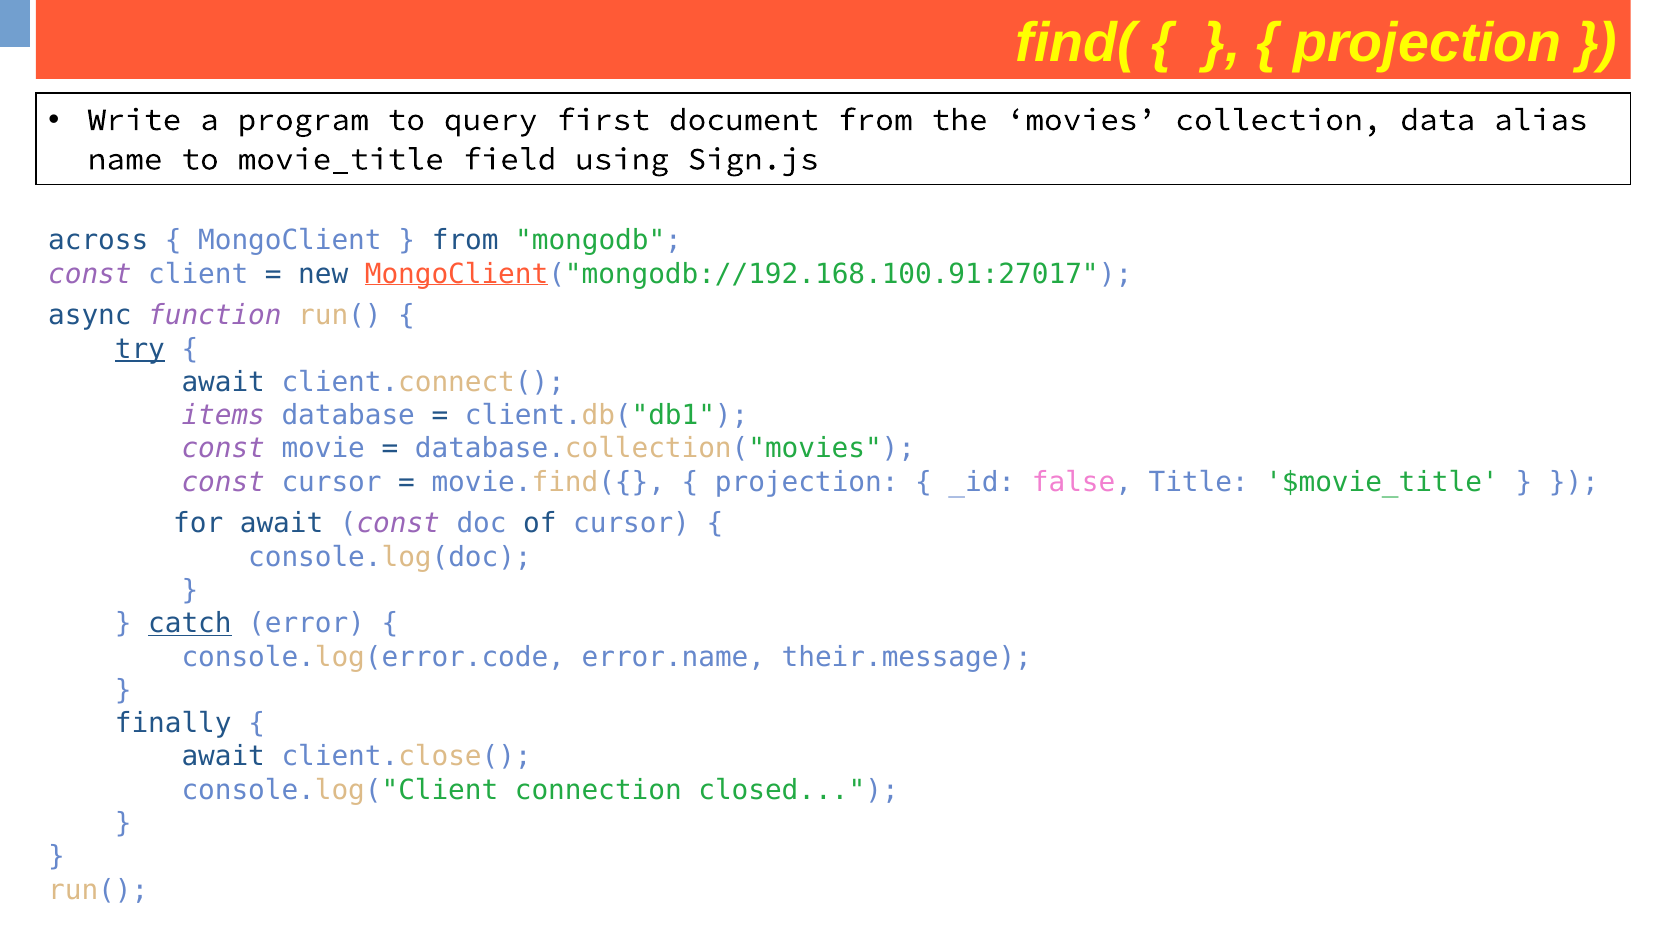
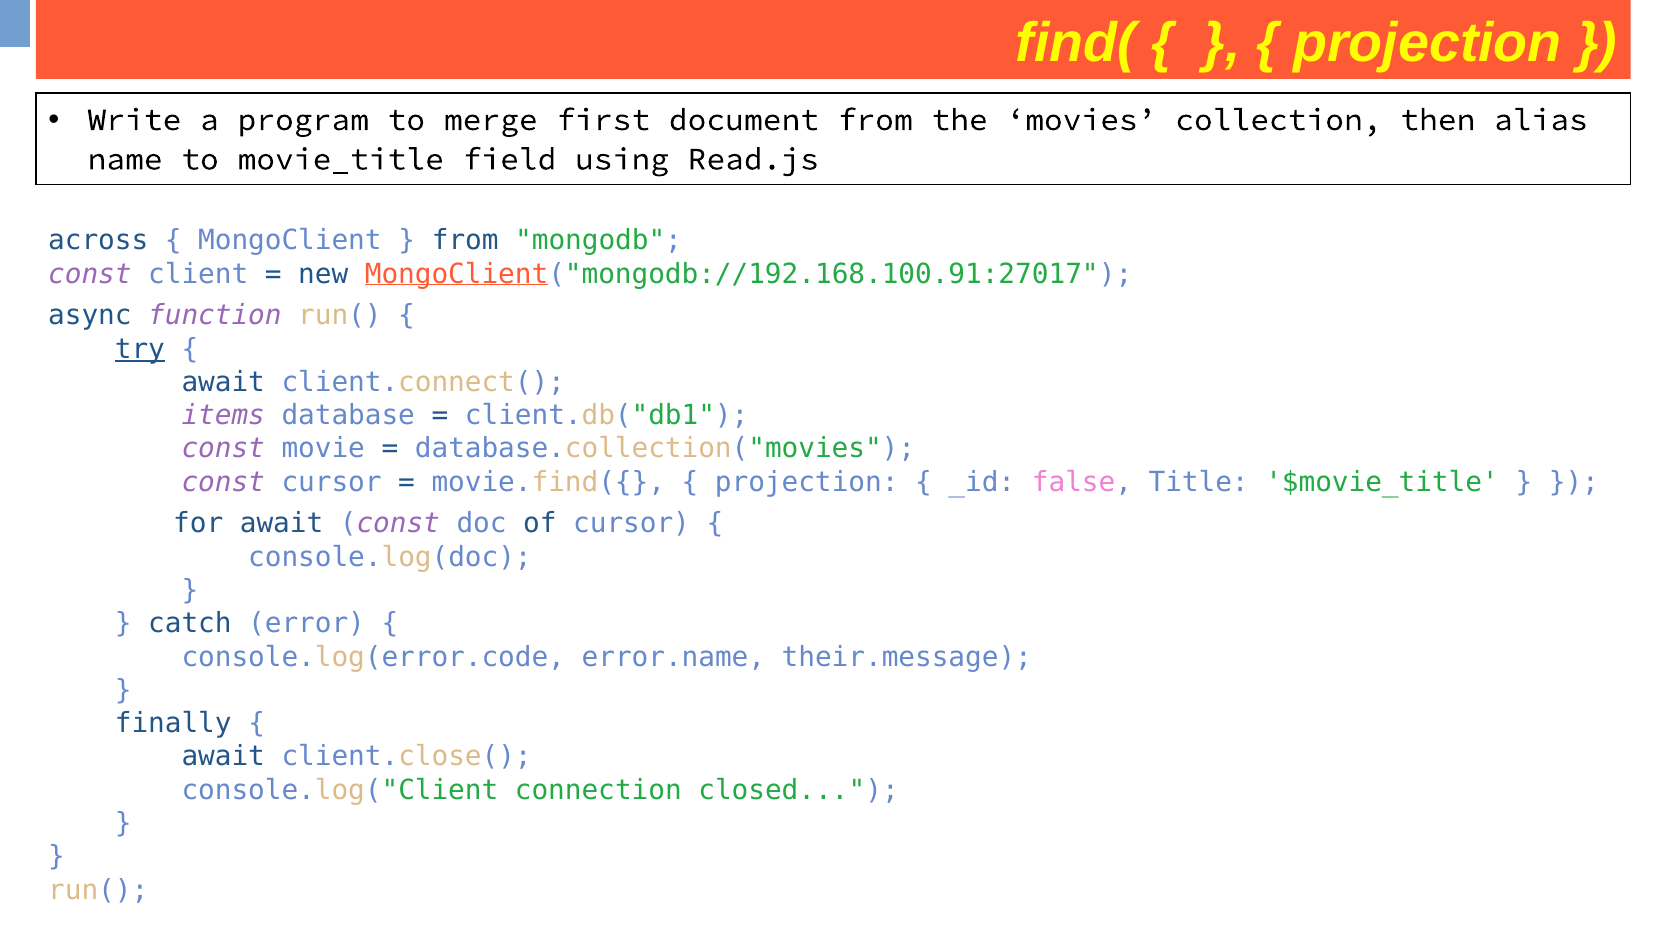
query: query -> merge
data: data -> then
Sign.js: Sign.js -> Read.js
catch underline: present -> none
